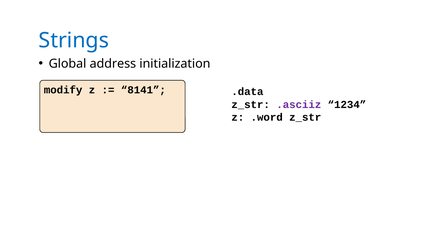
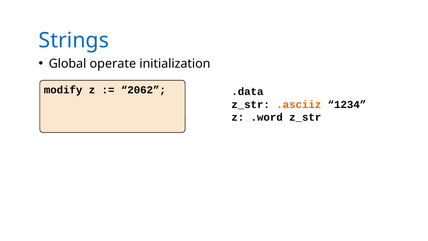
address: address -> operate
8141: 8141 -> 2062
.asciiz colour: purple -> orange
